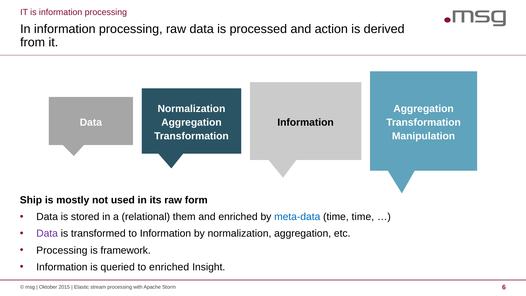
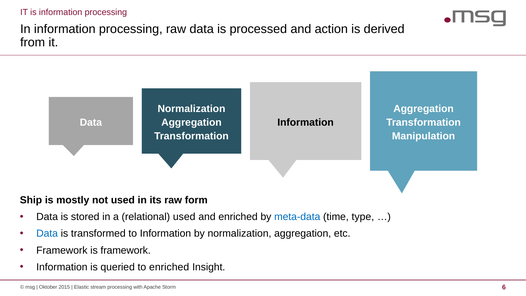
relational them: them -> used
time time: time -> type
Data at (47, 234) colour: purple -> blue
Processing at (62, 250): Processing -> Framework
